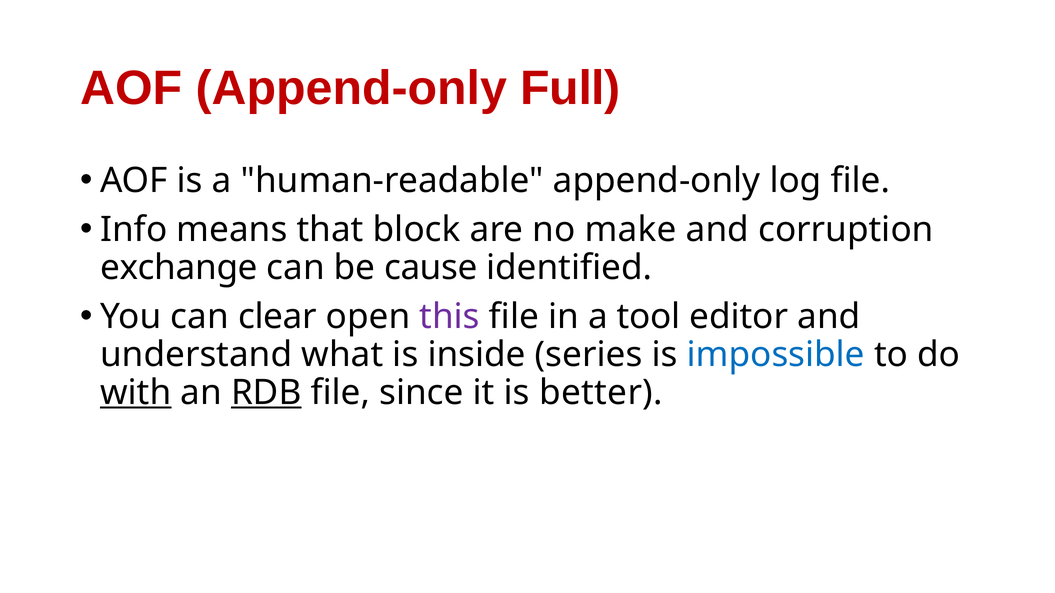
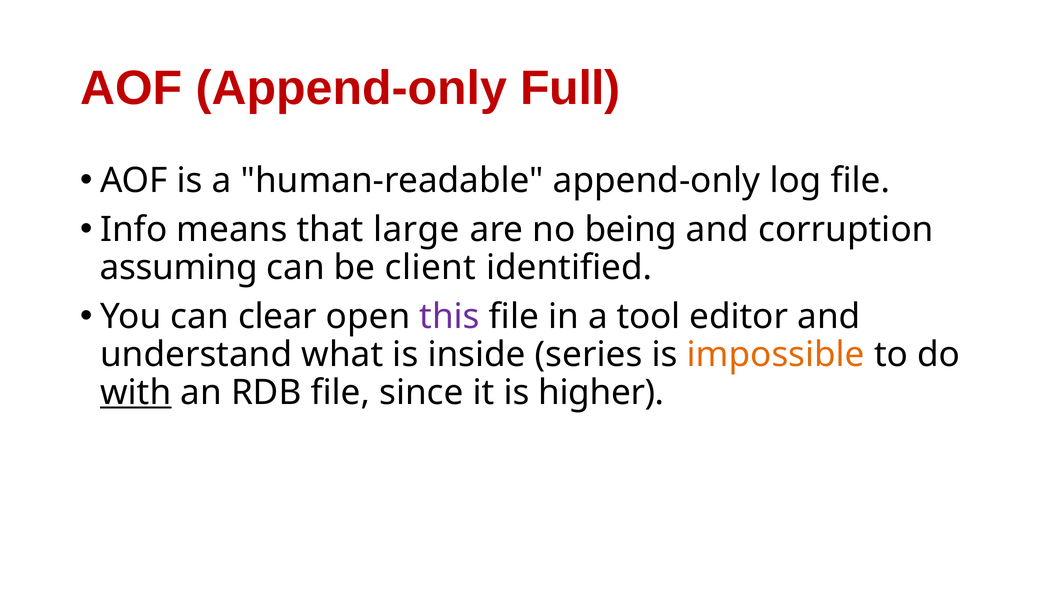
block: block -> large
make: make -> being
exchange: exchange -> assuming
cause: cause -> client
impossible colour: blue -> orange
RDB underline: present -> none
better: better -> higher
